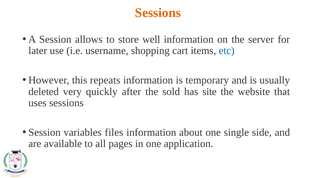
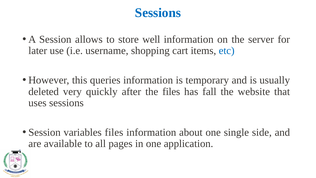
Sessions at (158, 13) colour: orange -> blue
repeats: repeats -> queries
the sold: sold -> files
site: site -> fall
